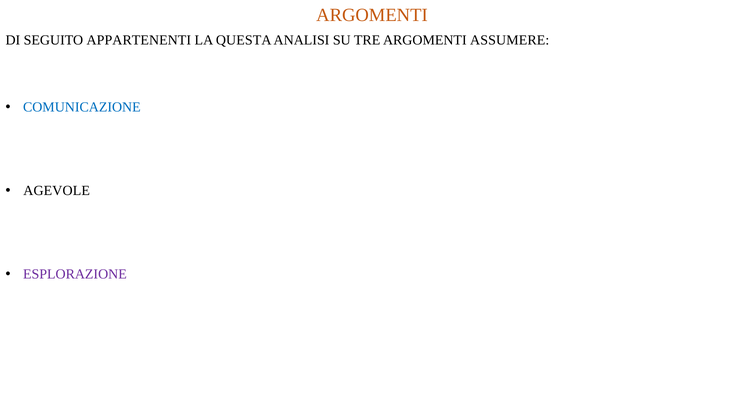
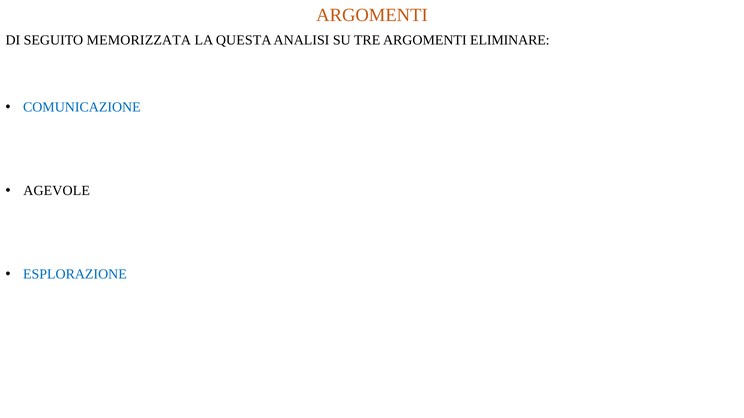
APPARTENENTI: APPARTENENTI -> MEMORIZZATA
ASSUMERE: ASSUMERE -> ELIMINARE
ESPLORAZIONE colour: purple -> blue
